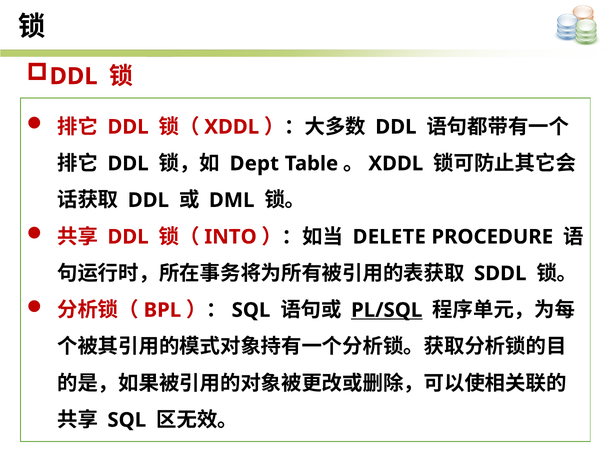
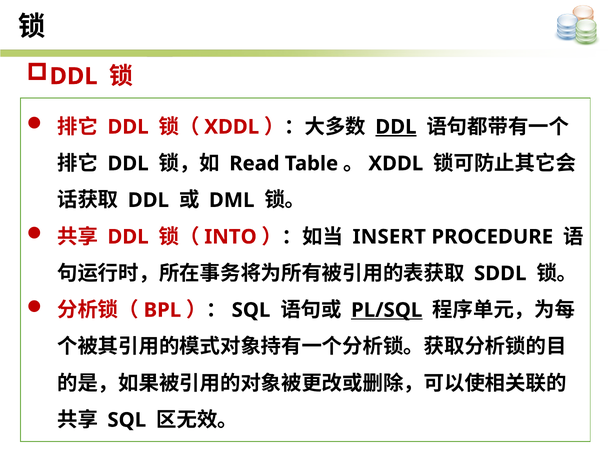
DDL at (396, 127) underline: none -> present
Dept: Dept -> Read
DELETE: DELETE -> INSERT
